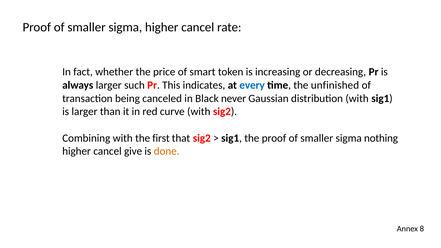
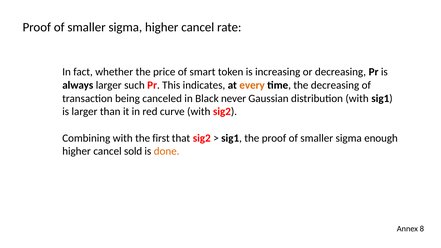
every colour: blue -> orange
the unfinished: unfinished -> decreasing
nothing: nothing -> enough
give: give -> sold
